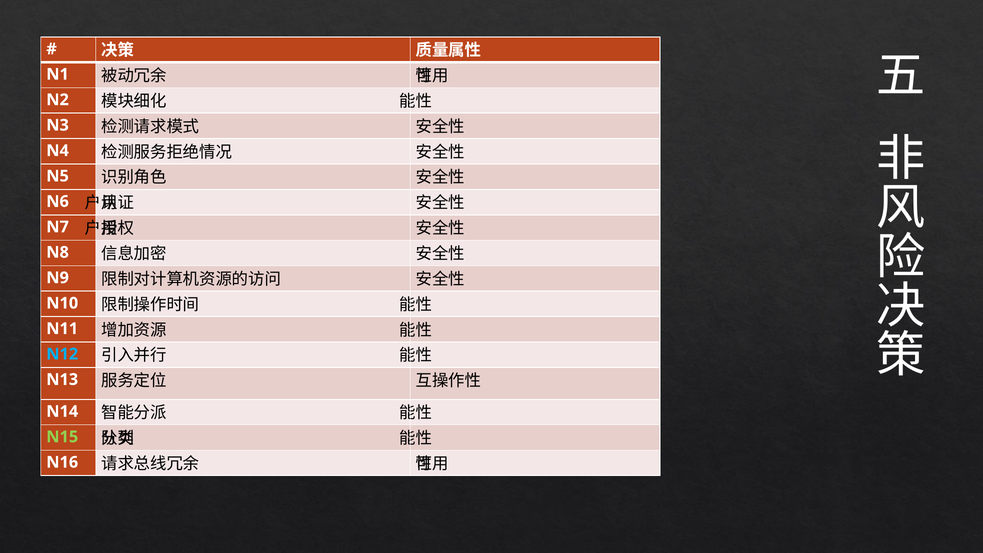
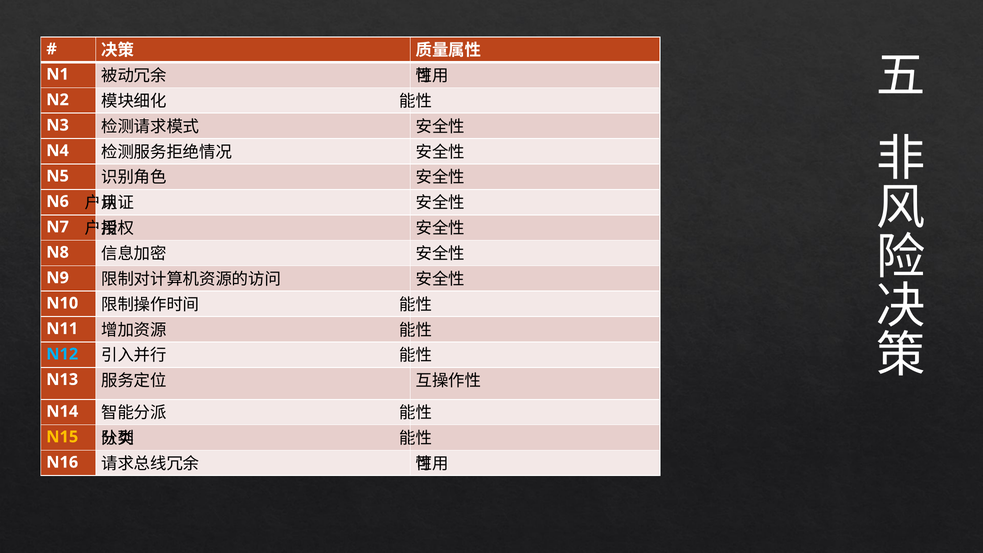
N15 colour: light green -> yellow
